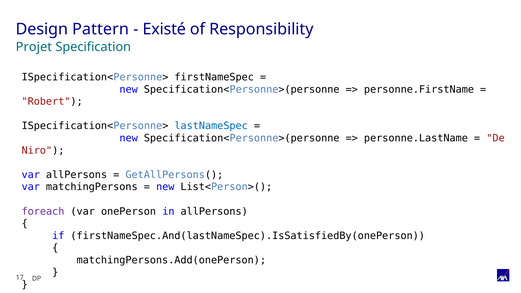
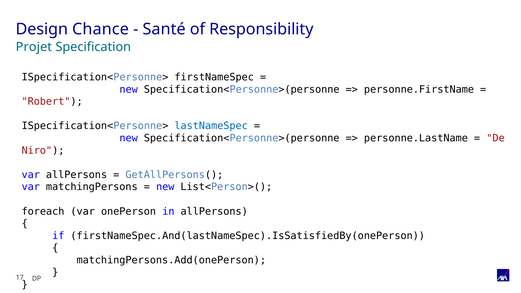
Pattern: Pattern -> Chance
Existé: Existé -> Santé
foreach colour: purple -> black
